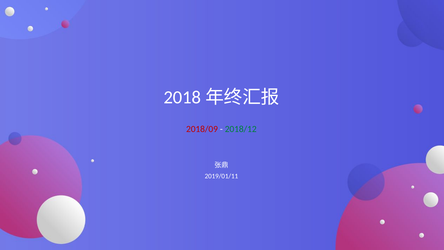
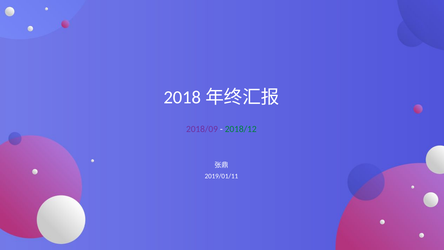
2018/09 colour: red -> purple
